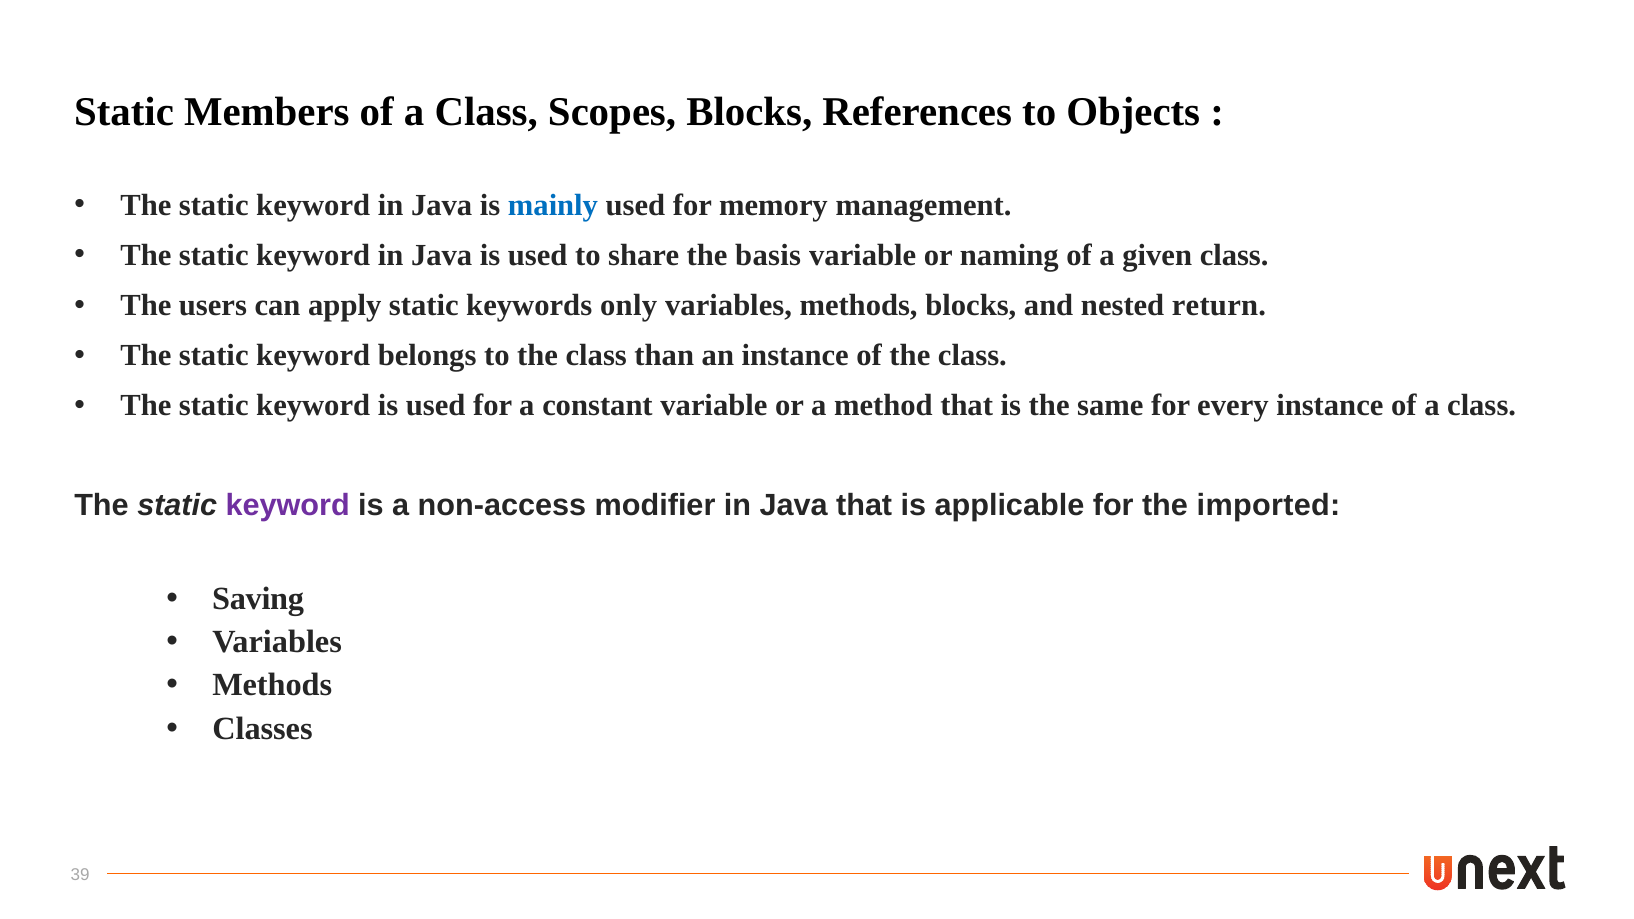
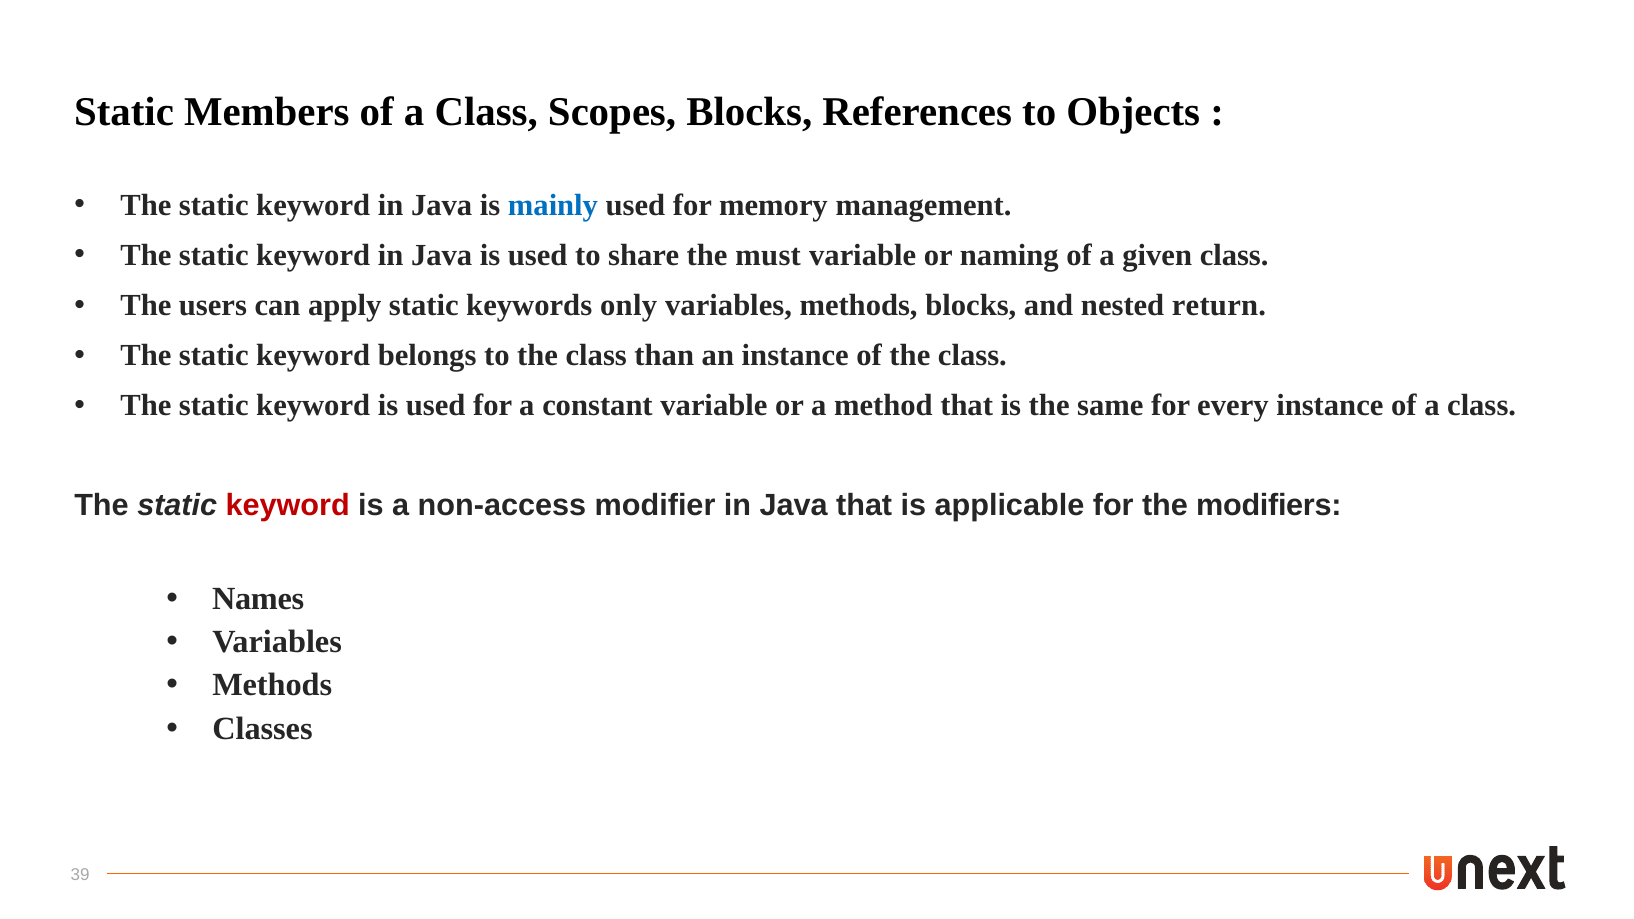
basis: basis -> must
keyword at (288, 506) colour: purple -> red
imported: imported -> modifiers
Saving: Saving -> Names
